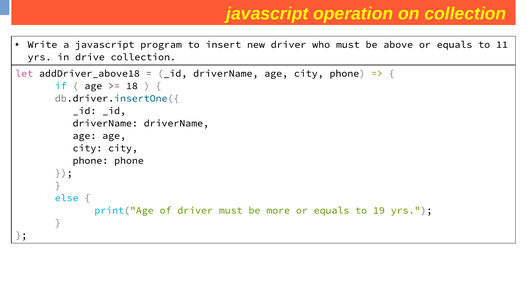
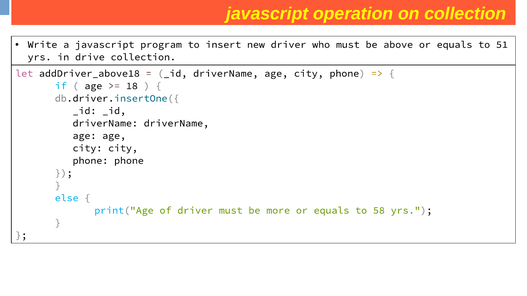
11: 11 -> 51
19: 19 -> 58
